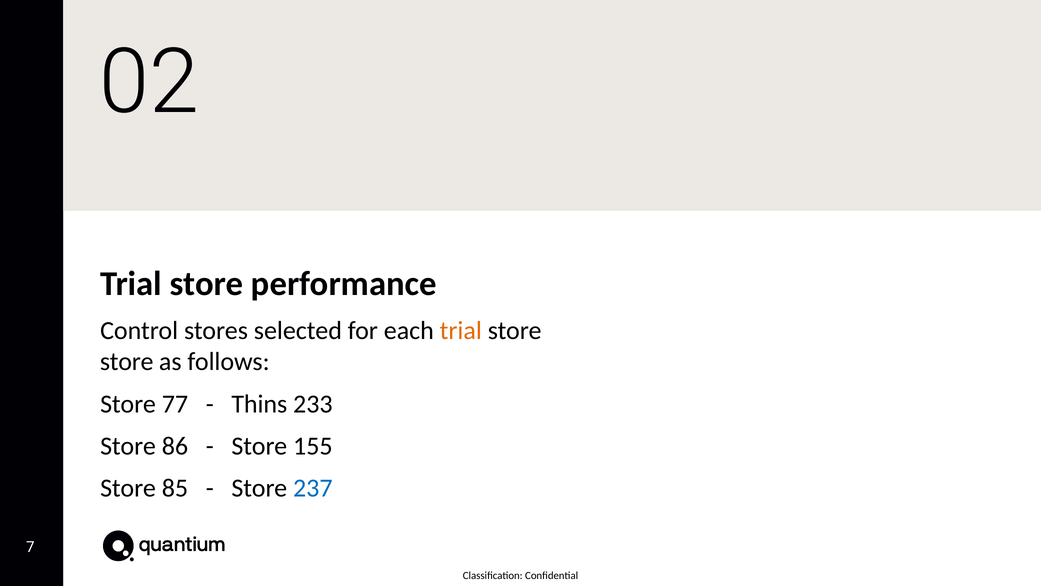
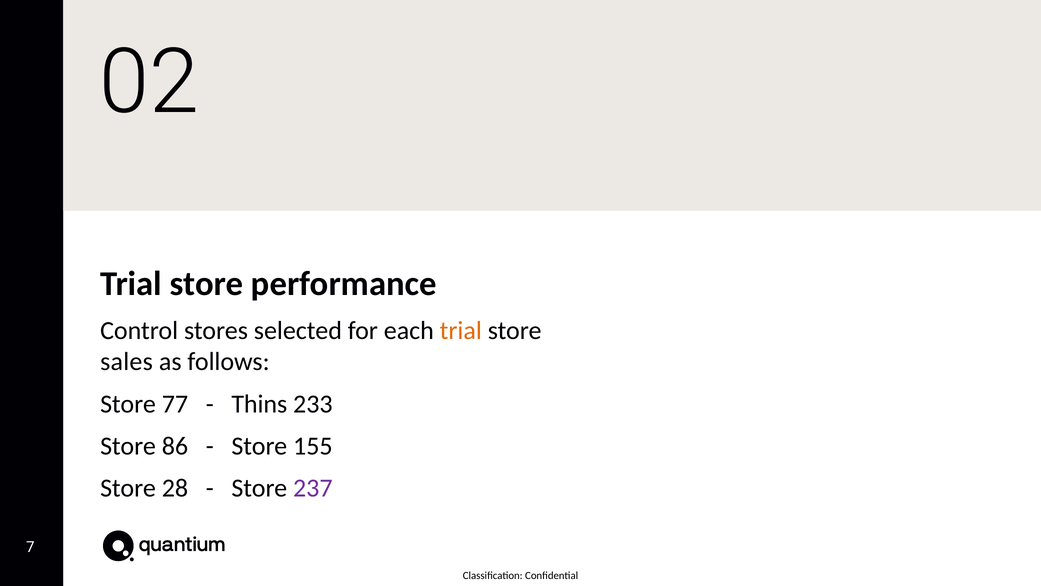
store at (127, 362): store -> sales
85: 85 -> 28
237 colour: blue -> purple
